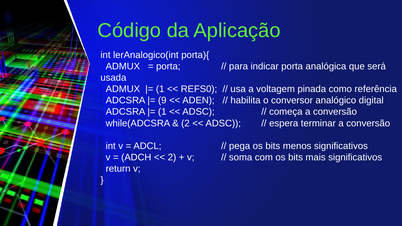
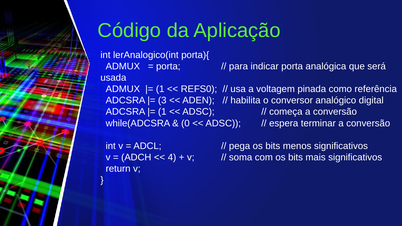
9: 9 -> 3
2 at (185, 123): 2 -> 0
2 at (172, 157): 2 -> 4
